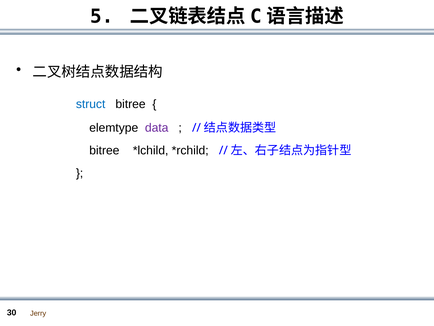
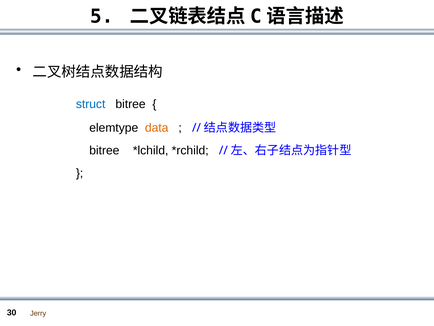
data colour: purple -> orange
